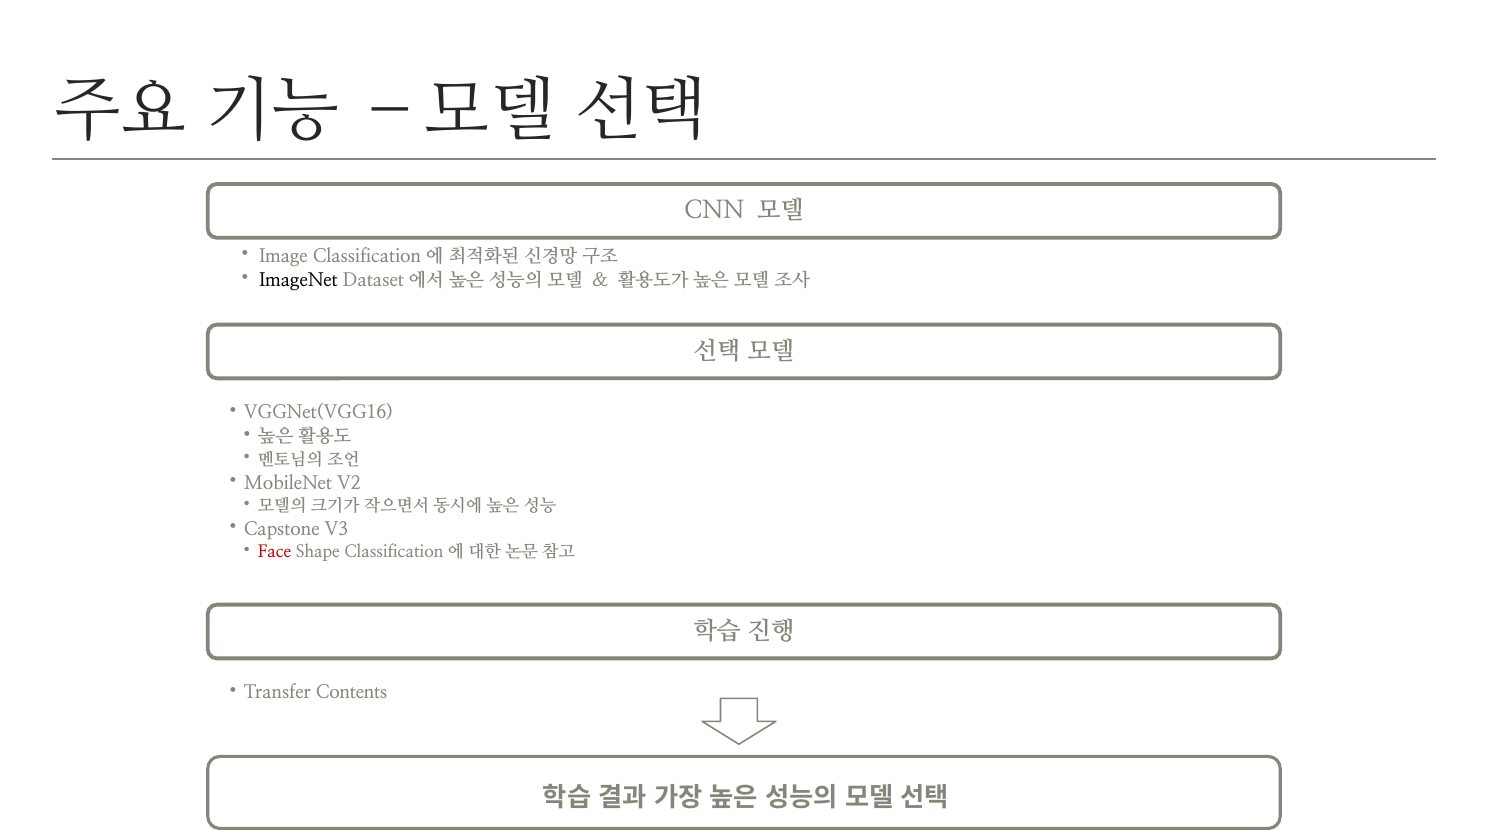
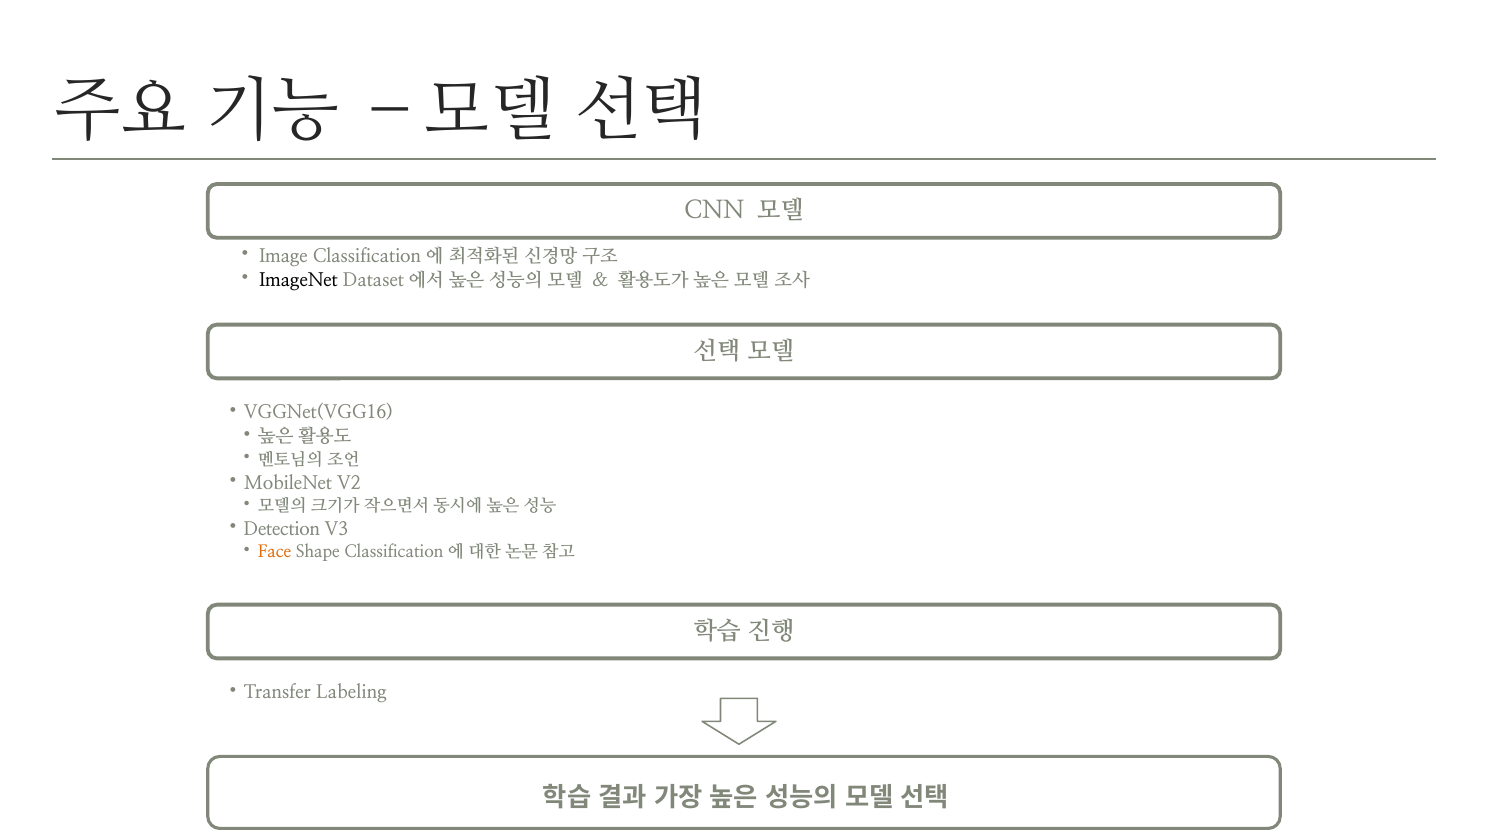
Capstone: Capstone -> Detection
Face colour: red -> orange
Contents: Contents -> Labeling
